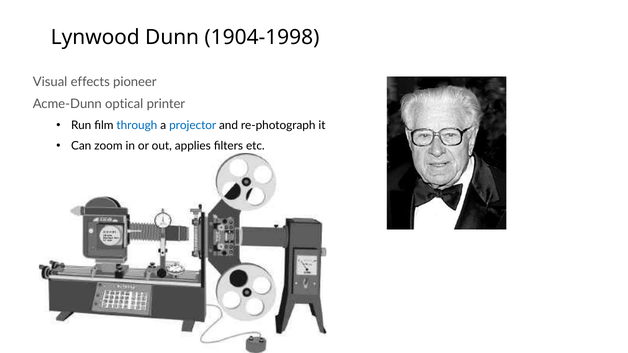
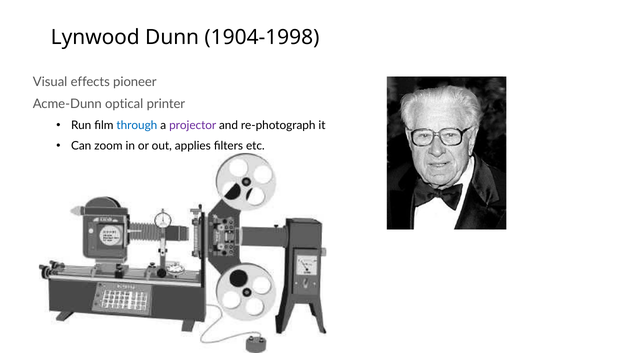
projector colour: blue -> purple
